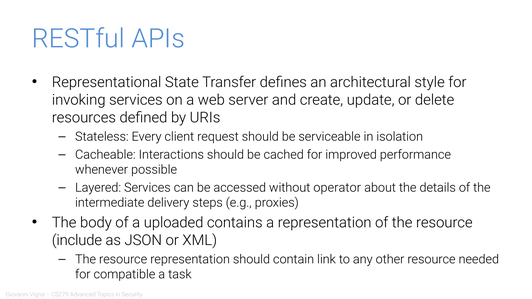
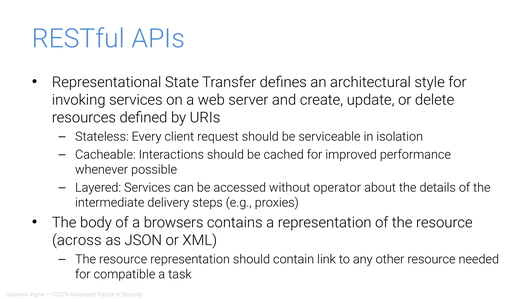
uploaded: uploaded -> browsers
include: include -> across
